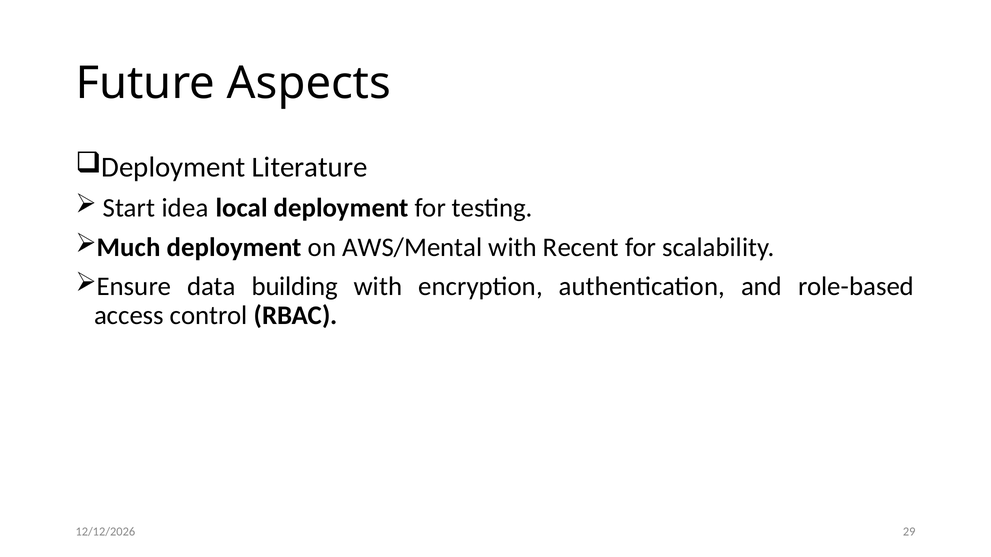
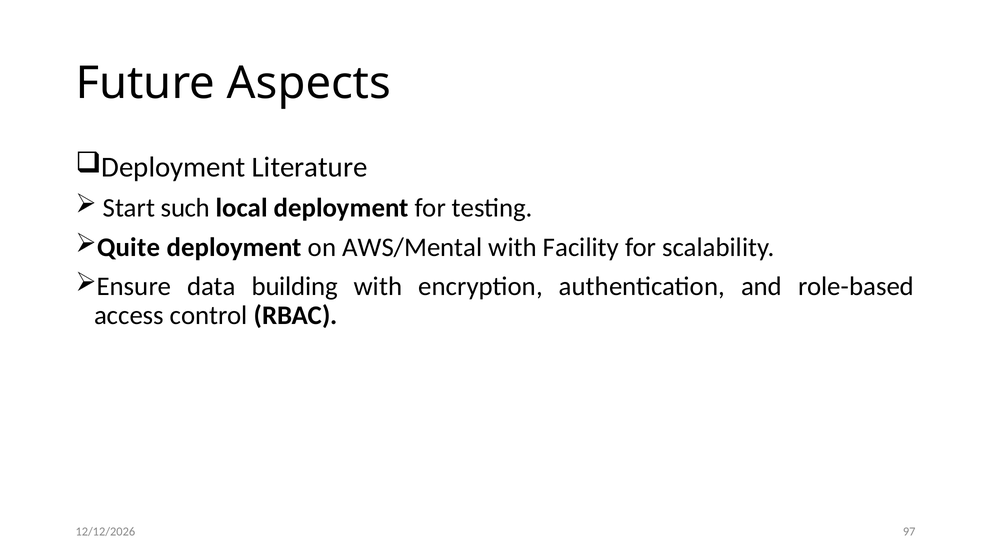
idea: idea -> such
Much: Much -> Quite
Recent: Recent -> Facility
29: 29 -> 97
